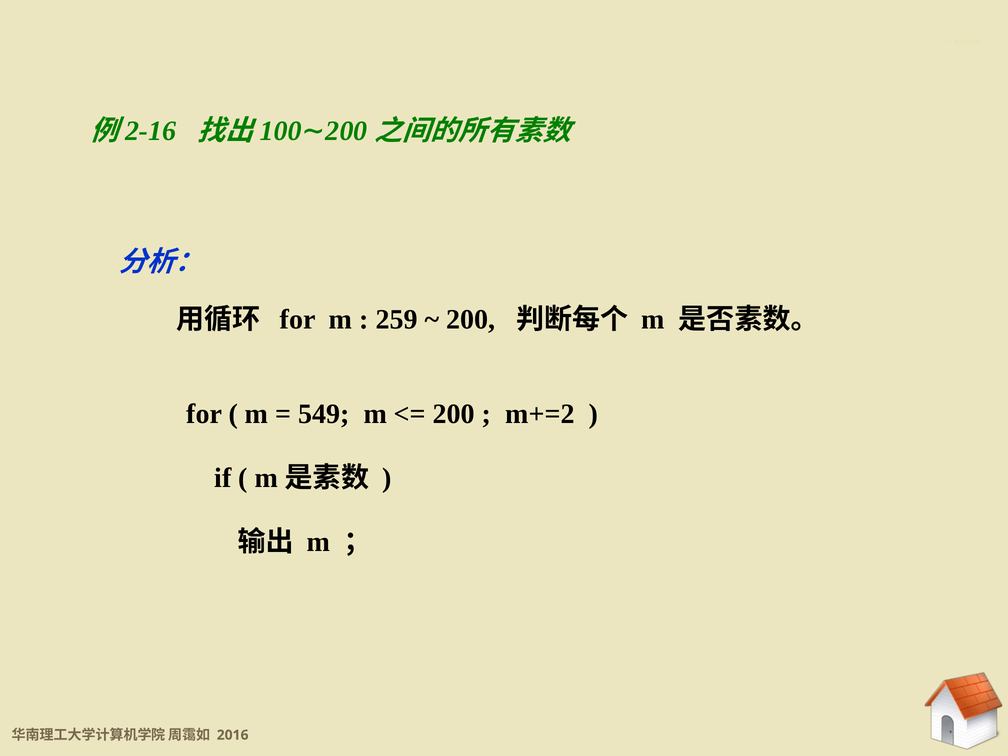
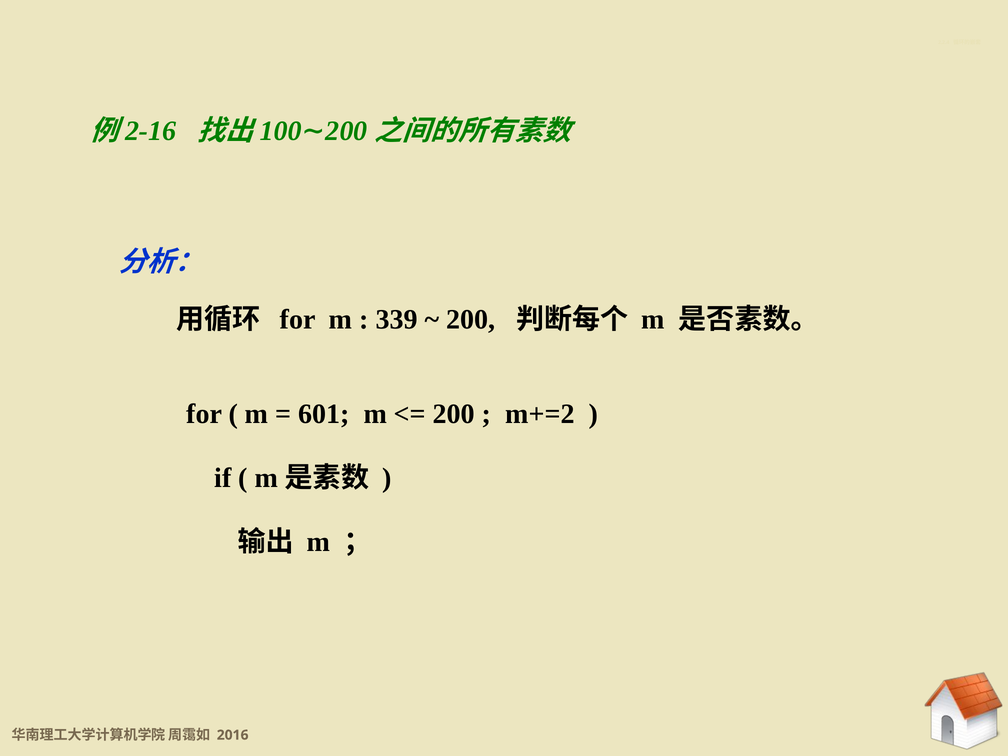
259: 259 -> 339
549: 549 -> 601
